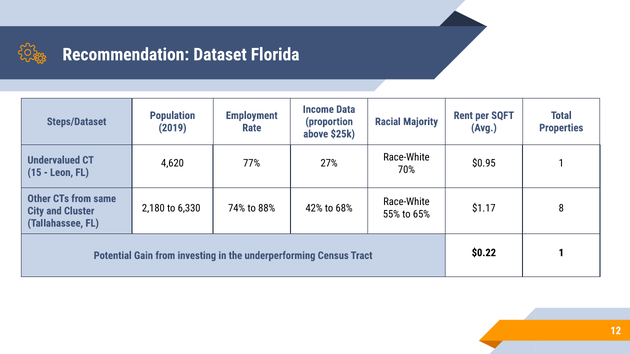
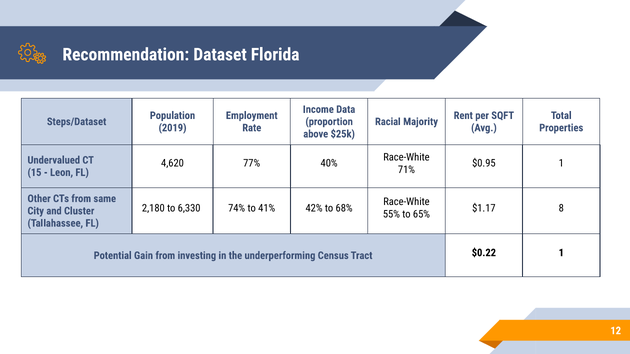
27%: 27% -> 40%
70%: 70% -> 71%
88%: 88% -> 41%
